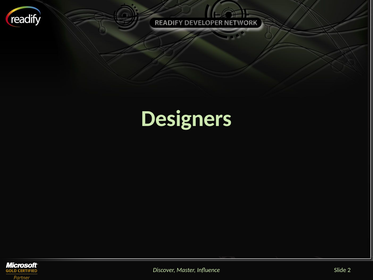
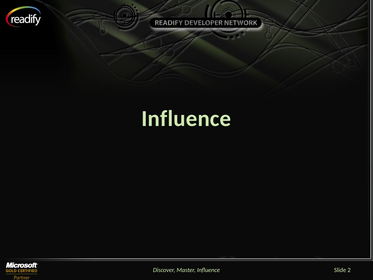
Designers at (187, 118): Designers -> Influence
